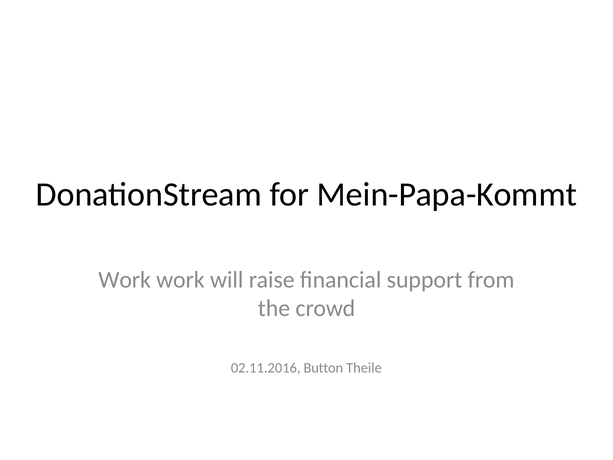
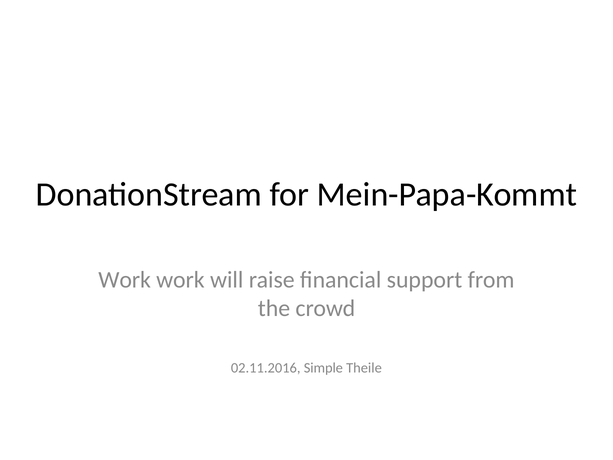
Button: Button -> Simple
